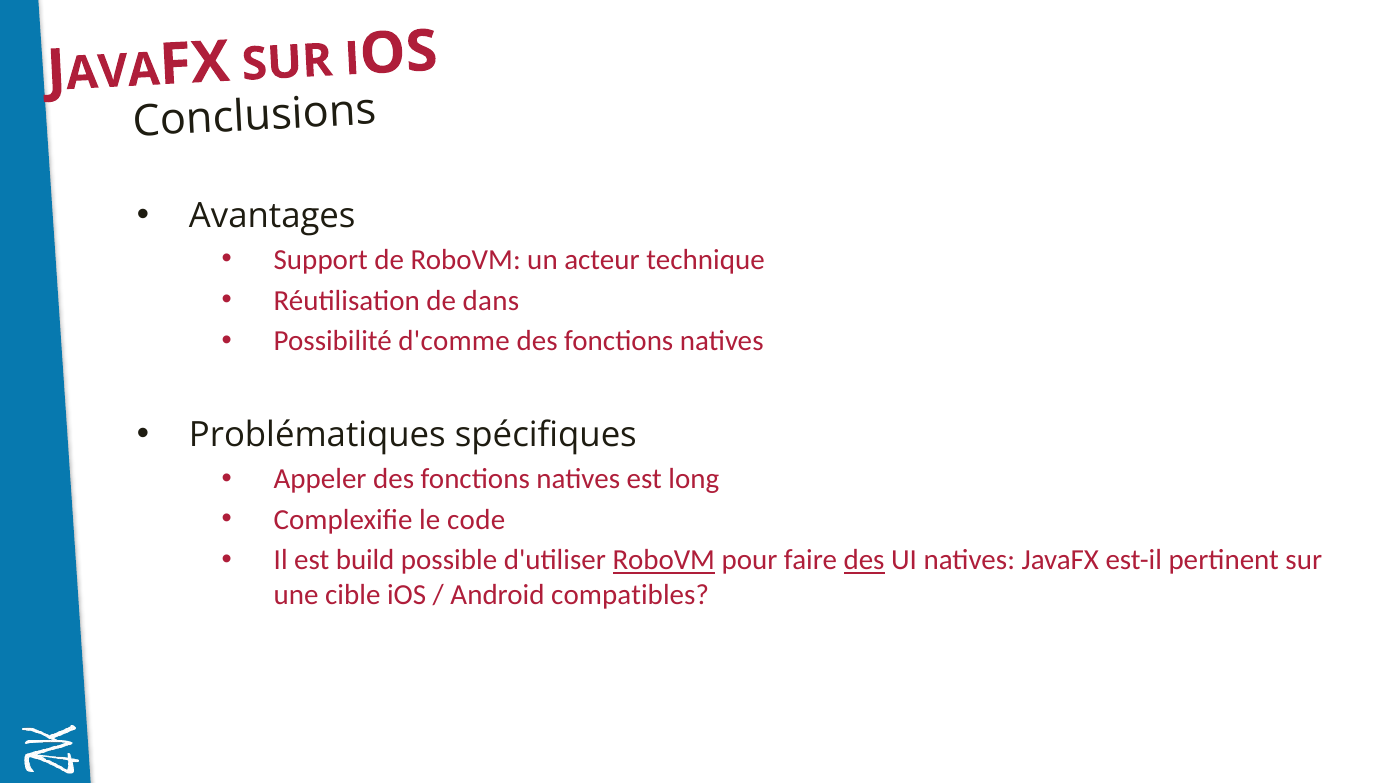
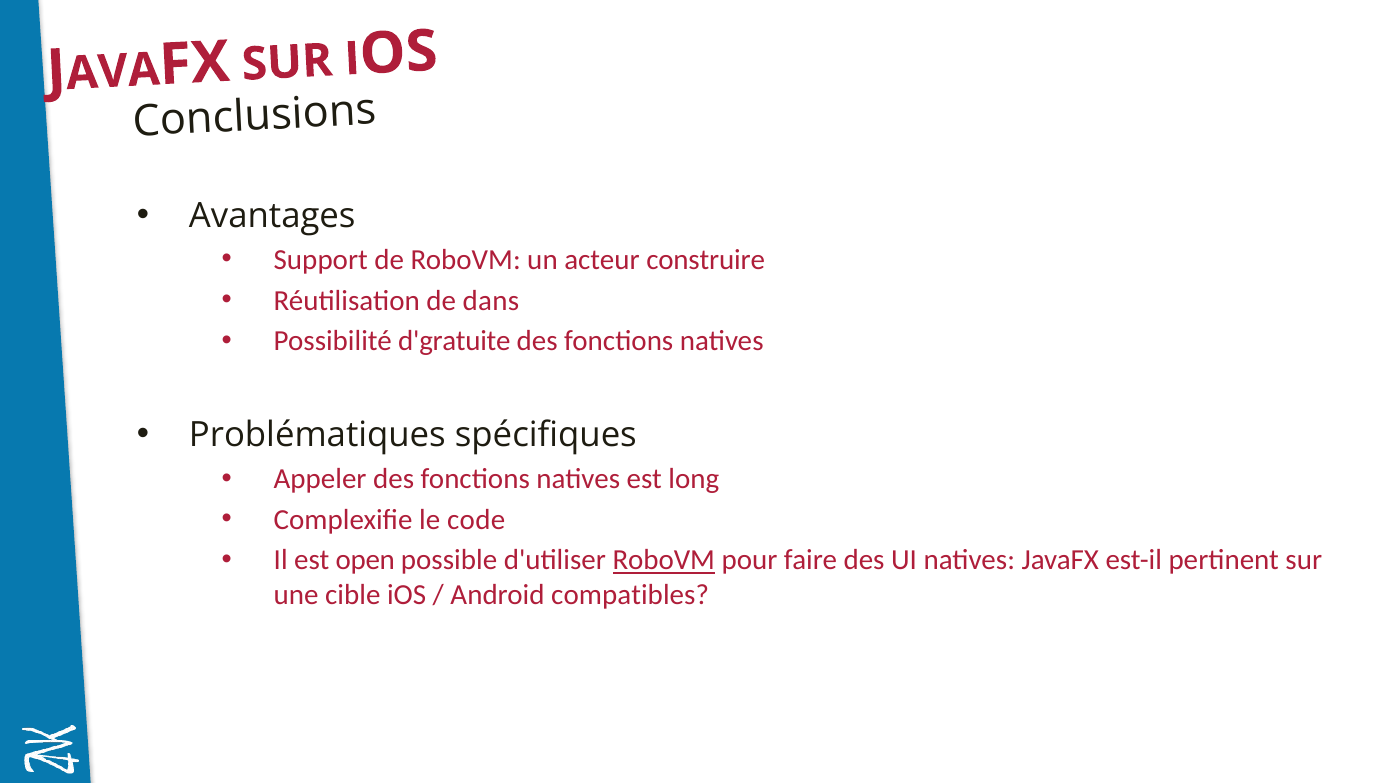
technique: technique -> construire
d'comme: d'comme -> d'gratuite
build: build -> open
des at (864, 560) underline: present -> none
